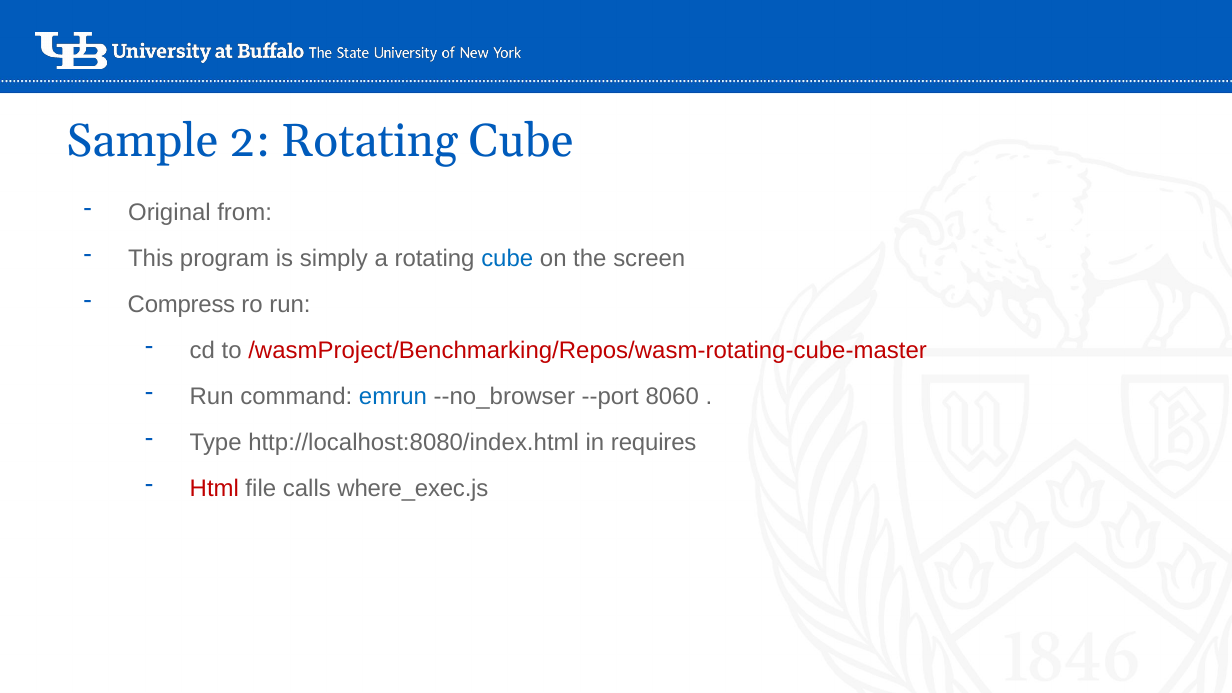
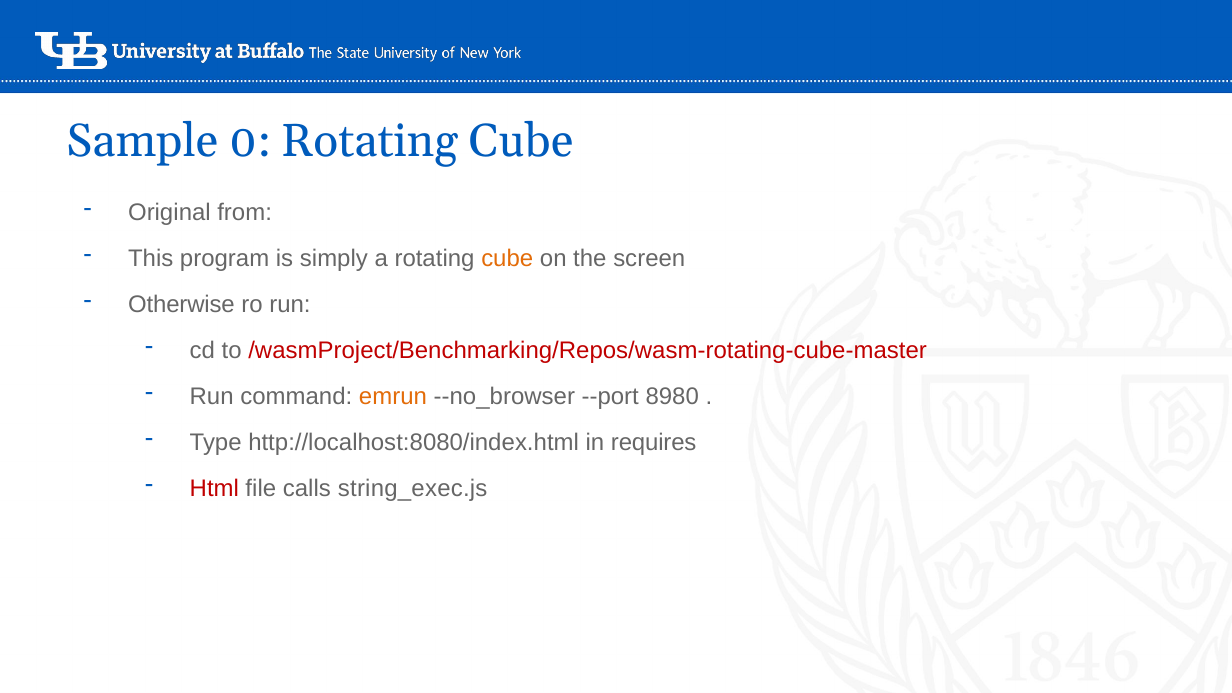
2: 2 -> 0
cube at (507, 259) colour: blue -> orange
Compress: Compress -> Otherwise
emrun colour: blue -> orange
8060: 8060 -> 8980
where_exec.js: where_exec.js -> string_exec.js
